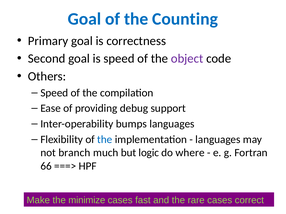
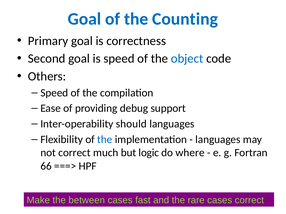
object colour: purple -> blue
bumps: bumps -> should
not branch: branch -> correct
minimize: minimize -> between
